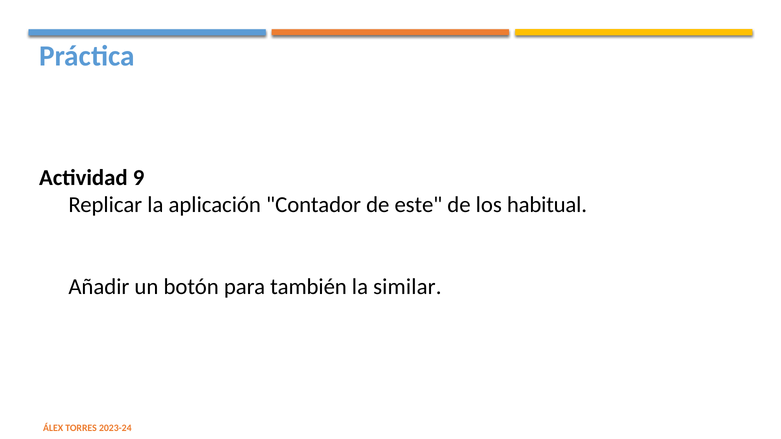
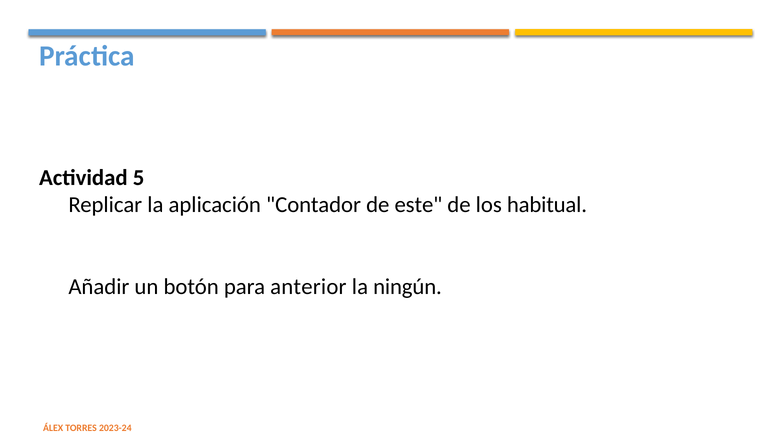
9: 9 -> 5
también: también -> anterior
similar: similar -> ningún
